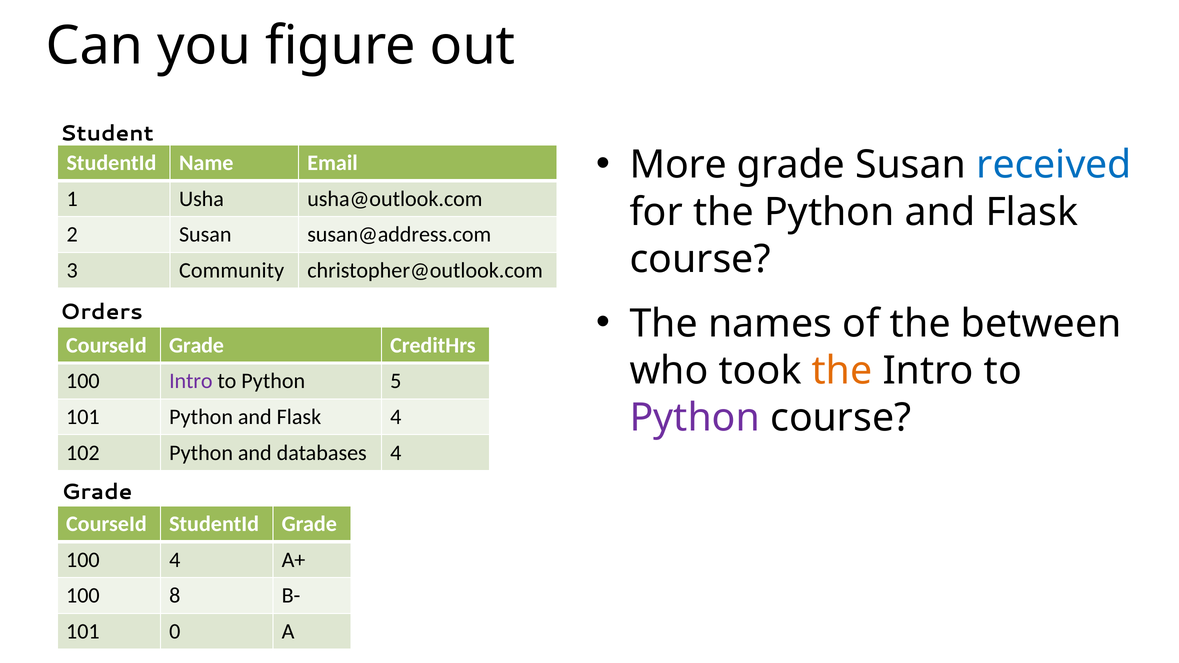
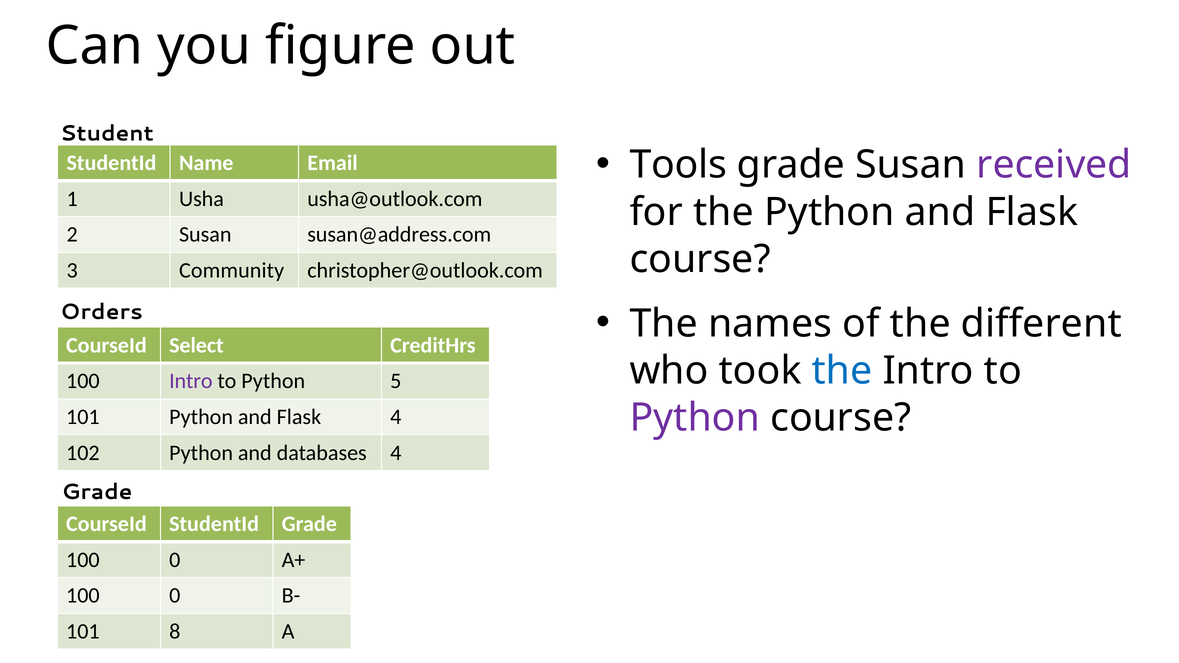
More: More -> Tools
received colour: blue -> purple
between: between -> different
CourseId Grade: Grade -> Select
the at (842, 371) colour: orange -> blue
4 at (175, 560): 4 -> 0
8 at (175, 596): 8 -> 0
0: 0 -> 8
